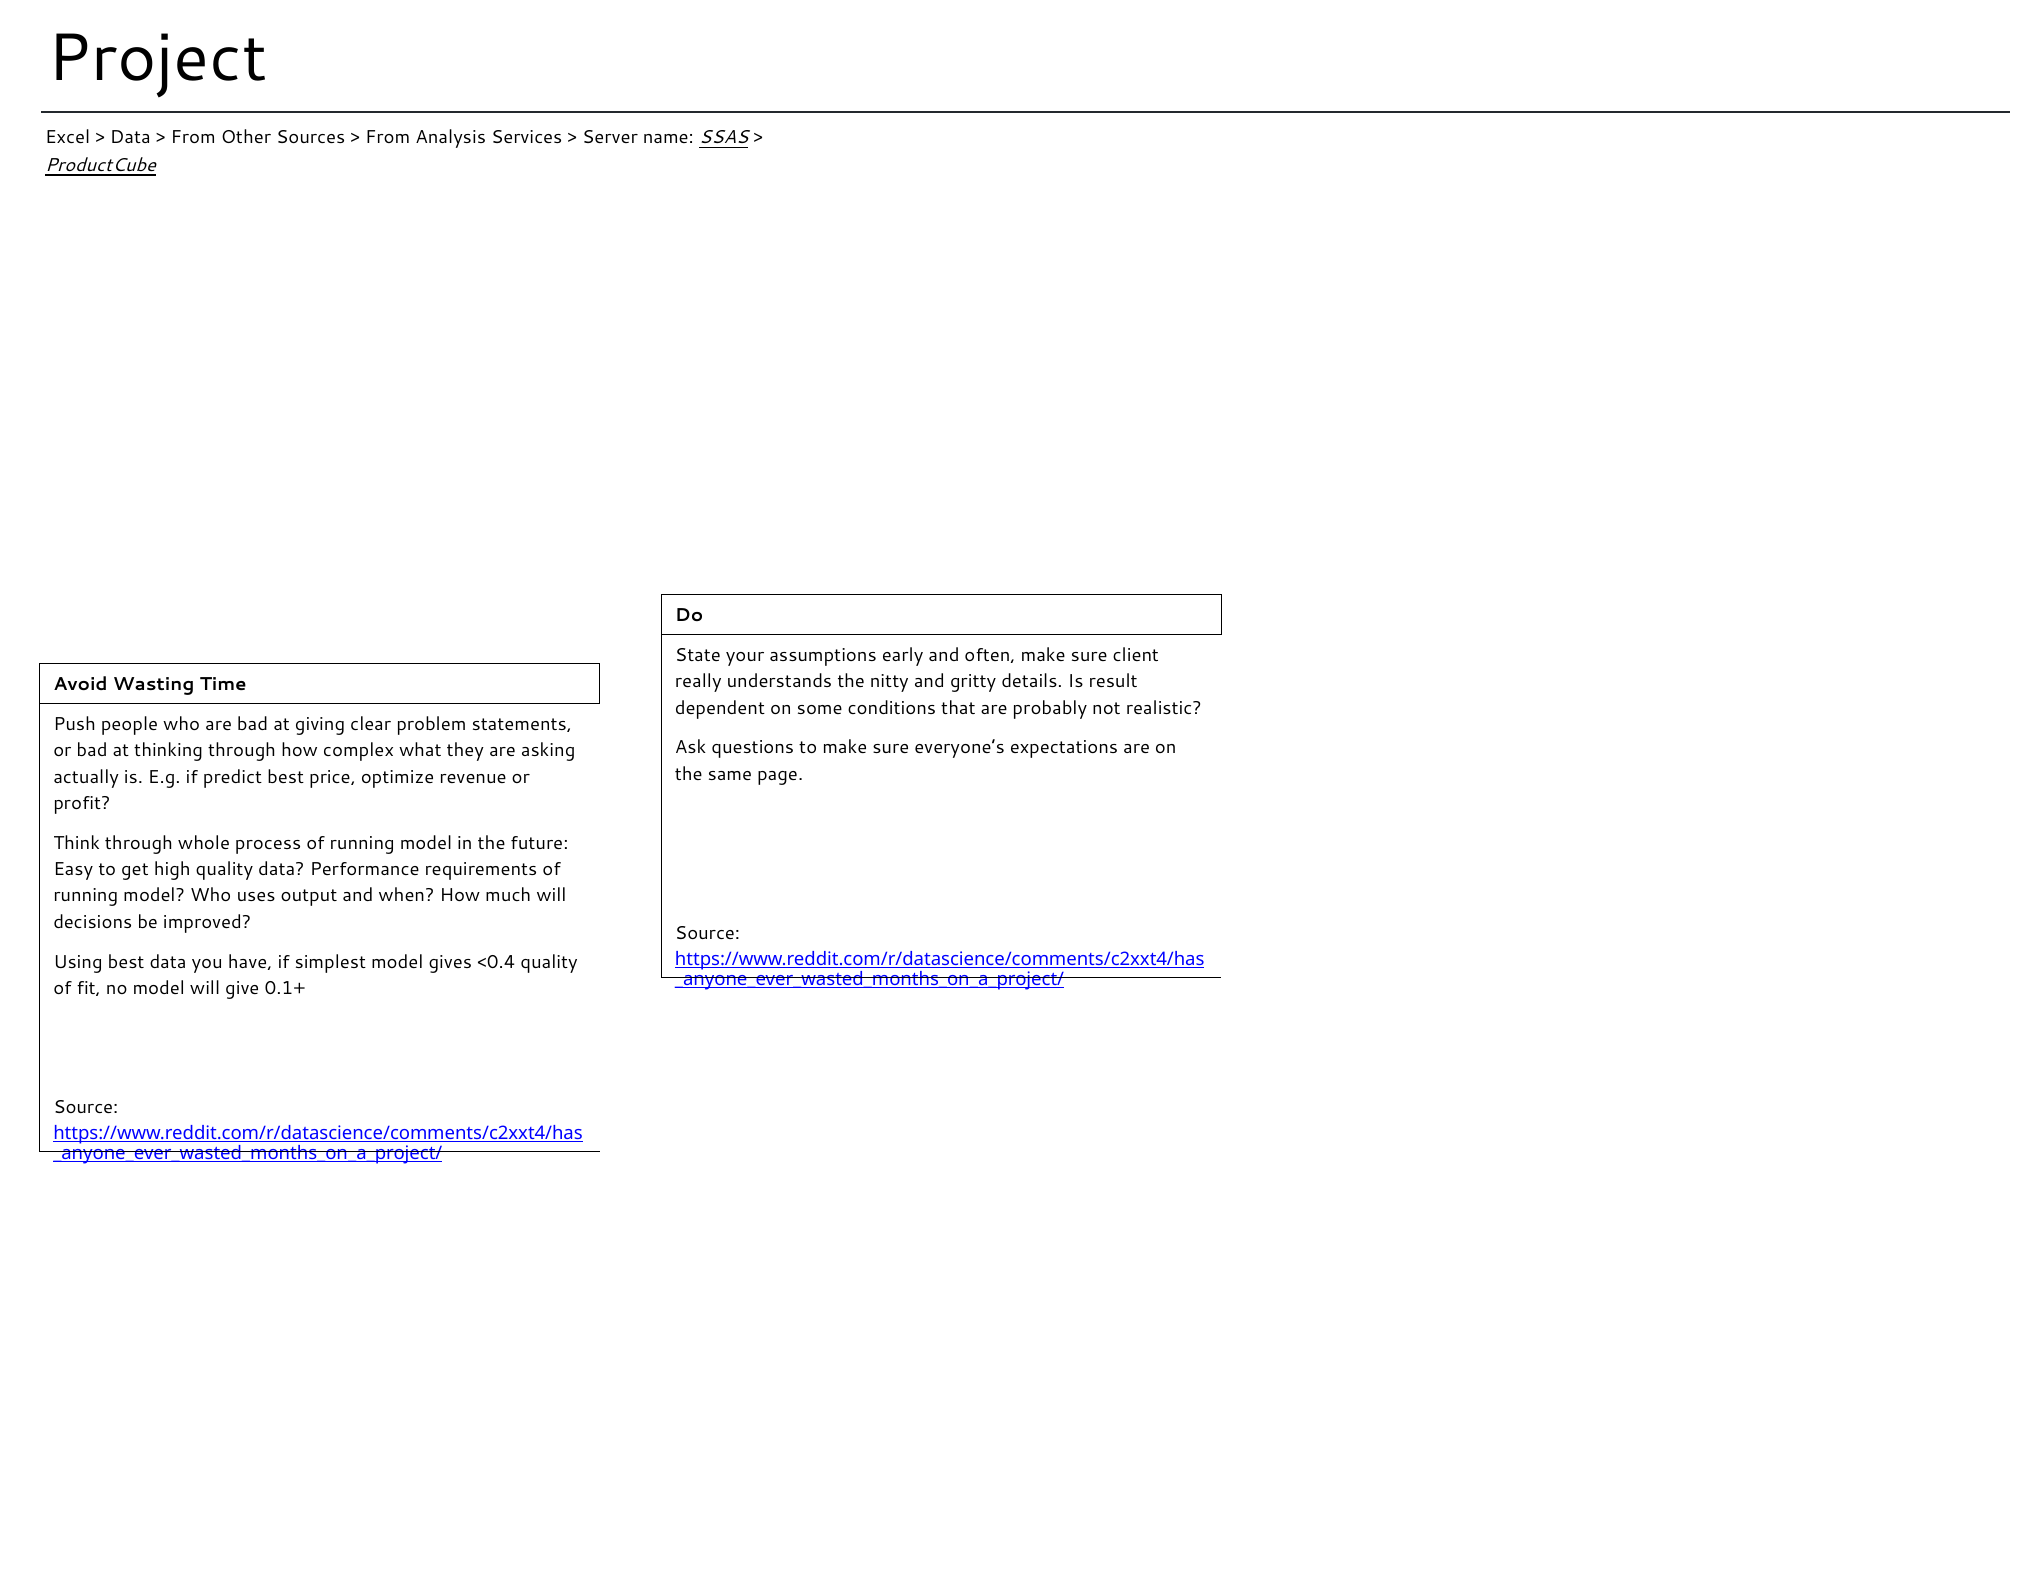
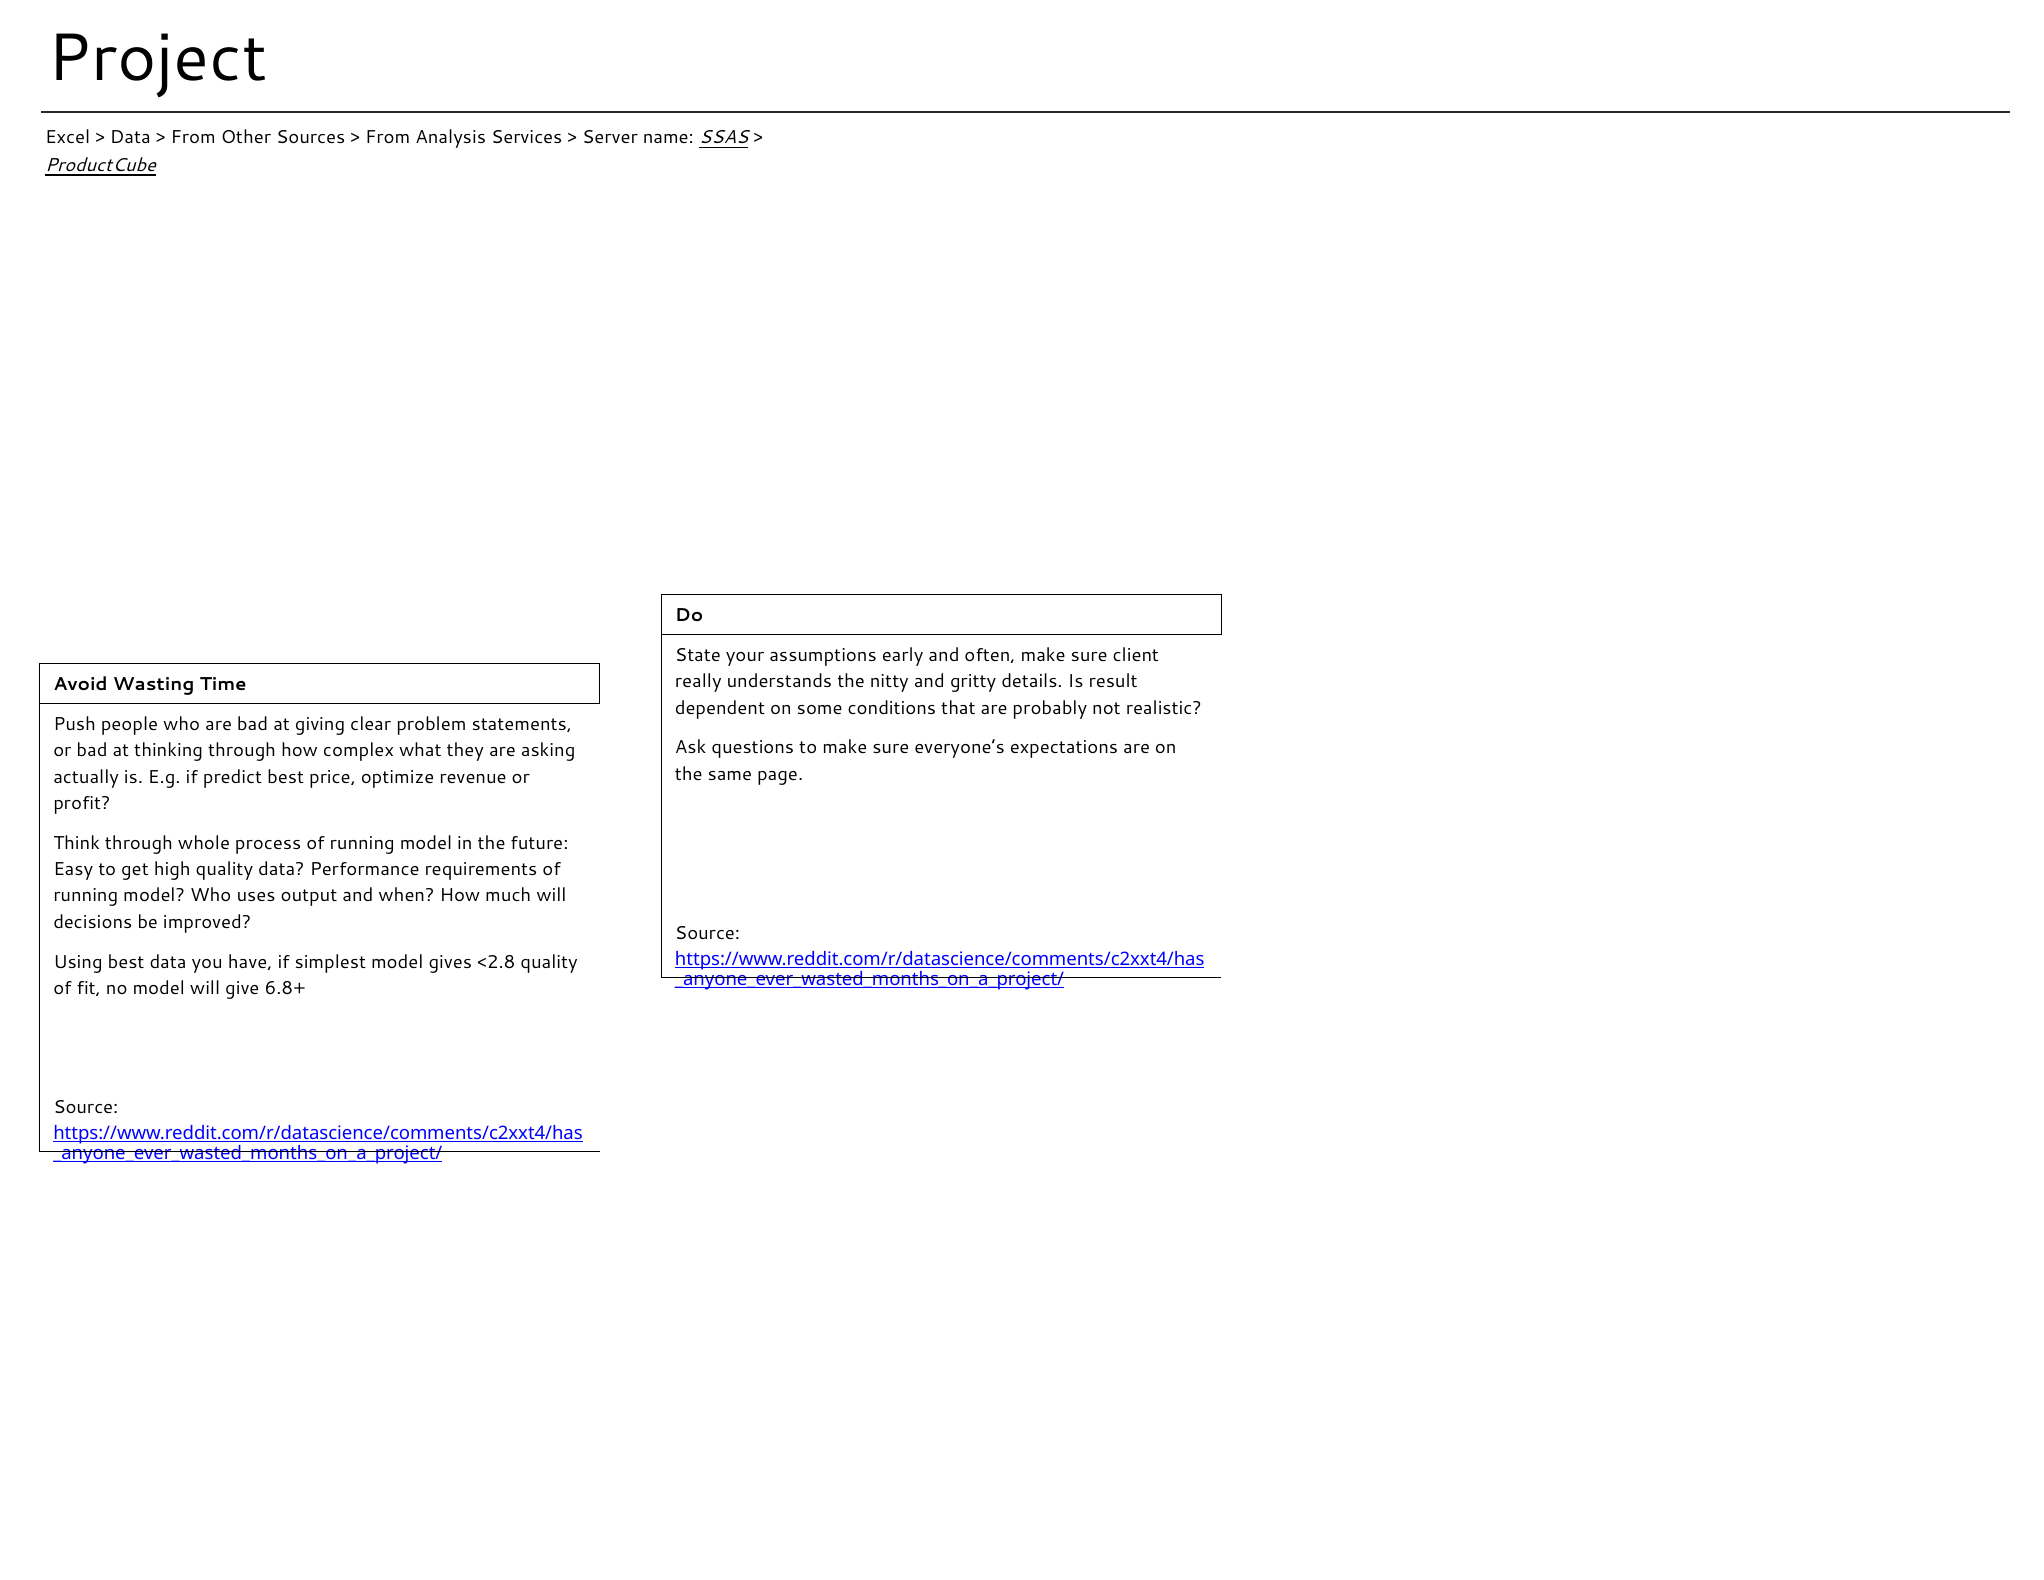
<0.4: <0.4 -> <2.8
0.1+: 0.1+ -> 6.8+
